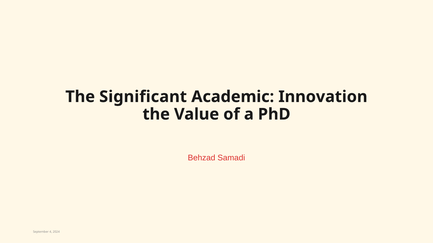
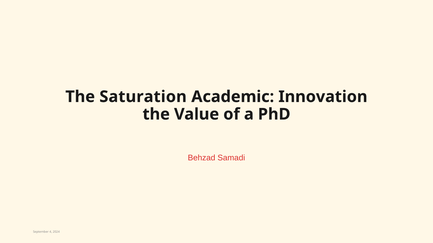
Significant: Significant -> Saturation
